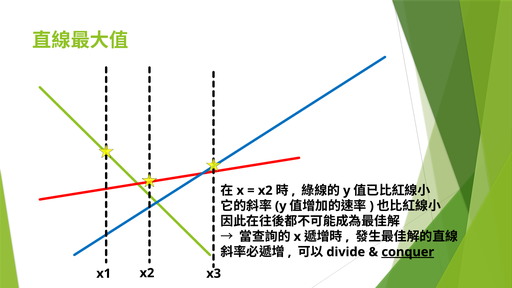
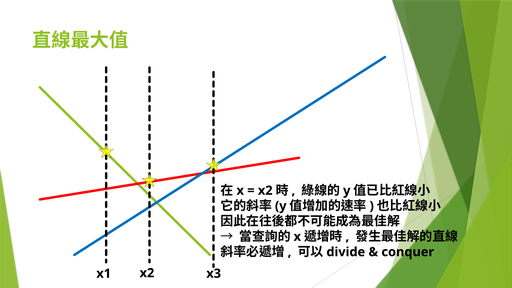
conquer underline: present -> none
